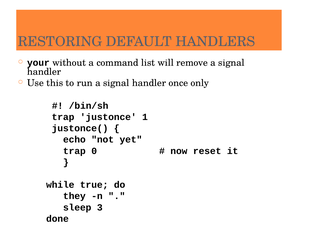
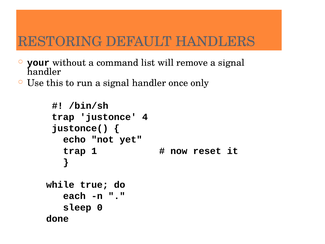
1: 1 -> 4
0: 0 -> 1
they: they -> each
3: 3 -> 0
